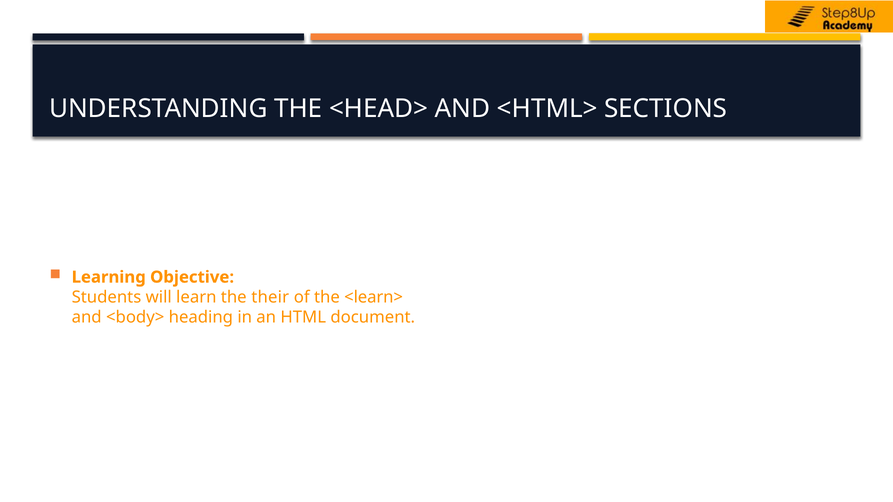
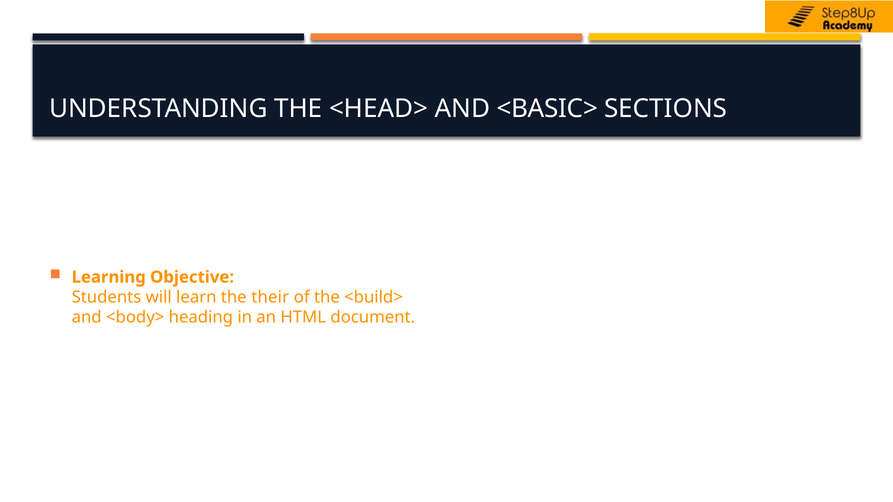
<HTML>: <HTML> -> <BASIC>
<learn>: <learn> -> <build>
